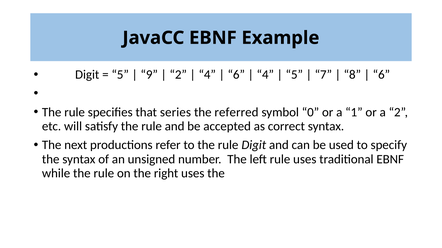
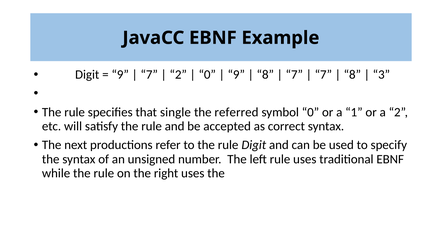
5 at (120, 75): 5 -> 9
9 at (149, 75): 9 -> 7
4 at (207, 75): 4 -> 0
6 at (236, 75): 6 -> 9
4 at (265, 75): 4 -> 8
5 at (294, 75): 5 -> 7
6 at (381, 75): 6 -> 3
series: series -> single
